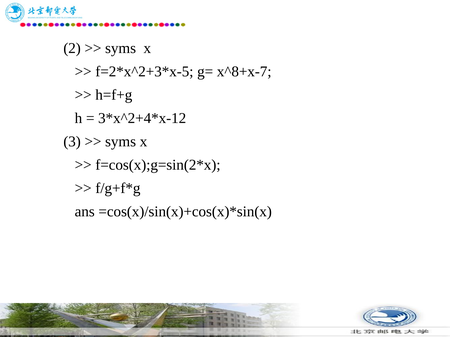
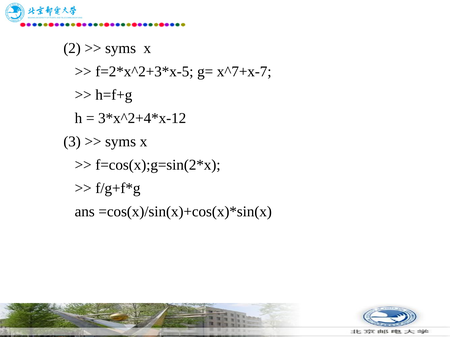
x^8+x-7: x^8+x-7 -> x^7+x-7
